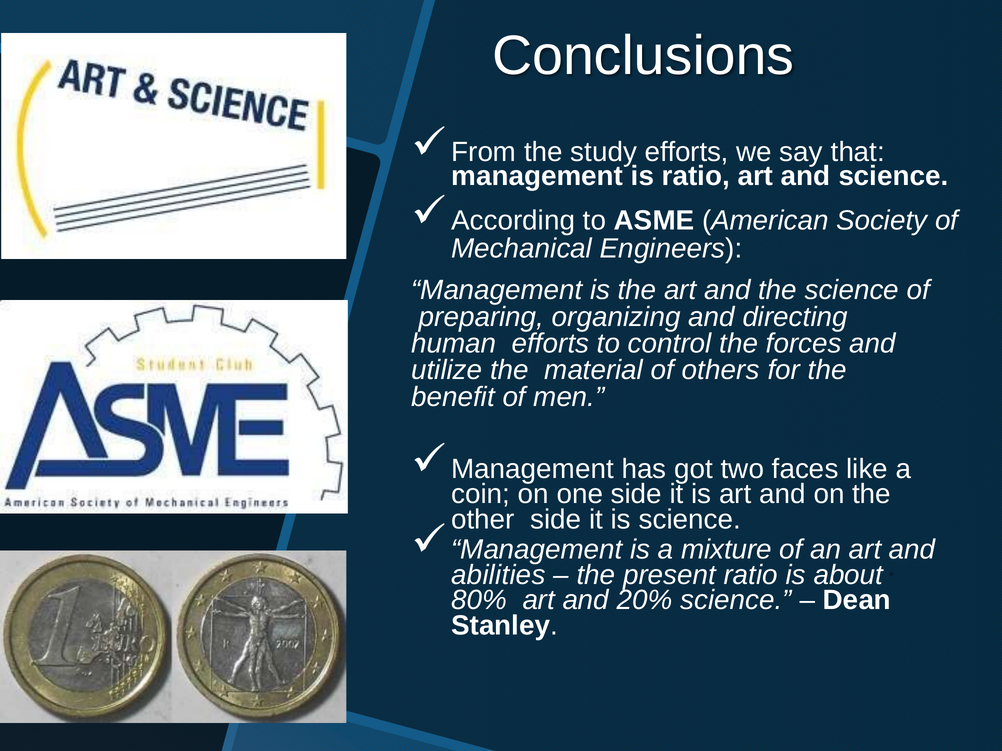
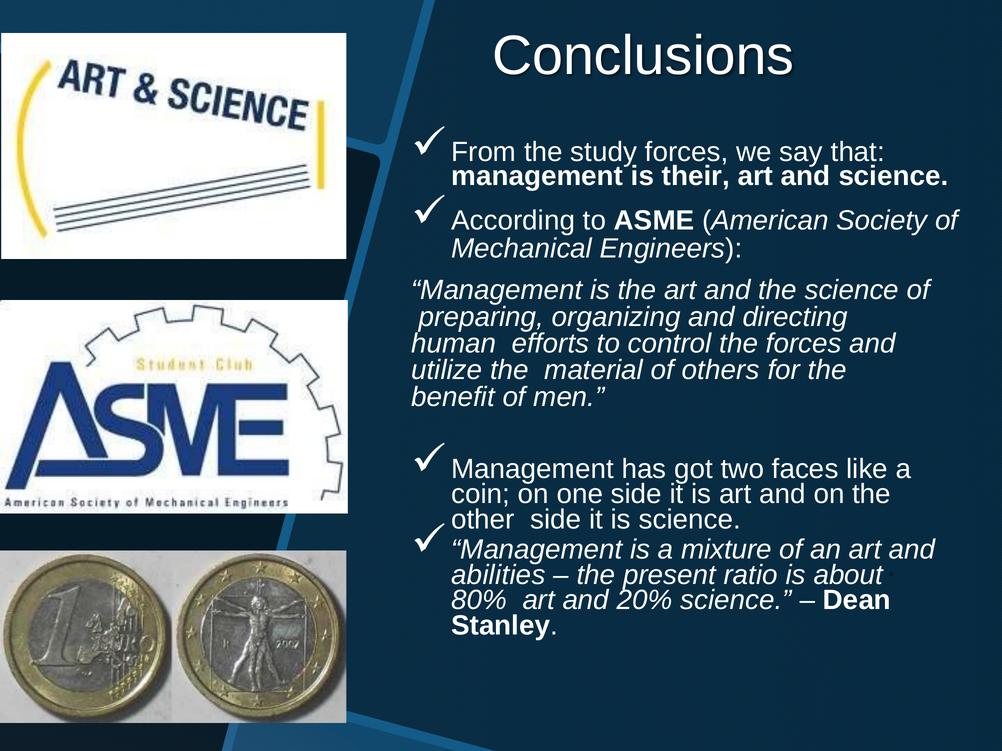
study efforts: efforts -> forces
is ratio: ratio -> their
